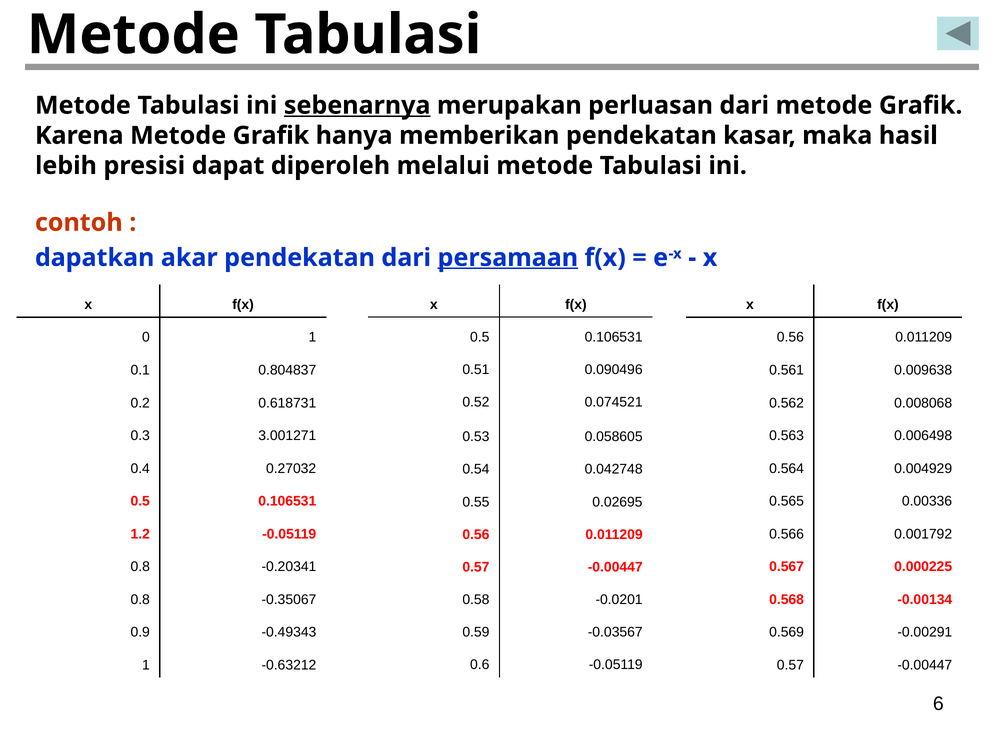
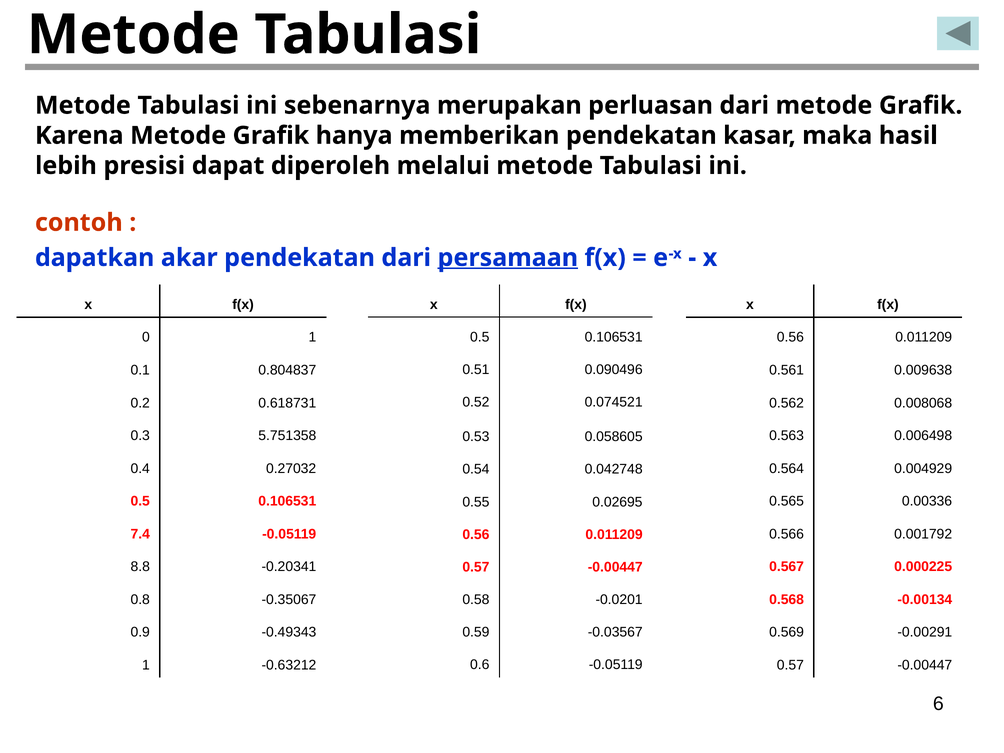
sebenarnya underline: present -> none
3.001271: 3.001271 -> 5.751358
1.2: 1.2 -> 7.4
0.8 at (140, 567): 0.8 -> 8.8
